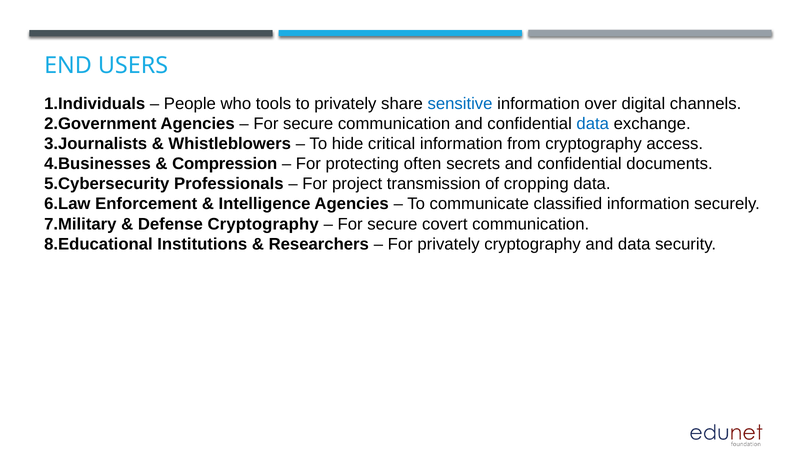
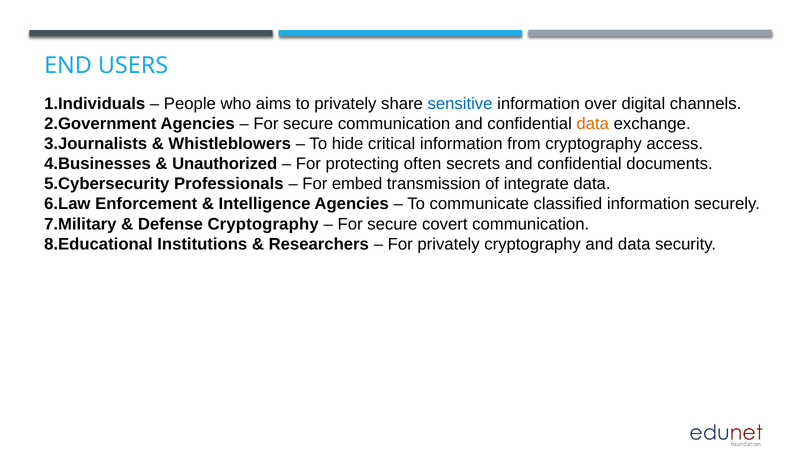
tools: tools -> aims
data at (593, 124) colour: blue -> orange
Compression: Compression -> Unauthorized
project: project -> embed
cropping: cropping -> integrate
